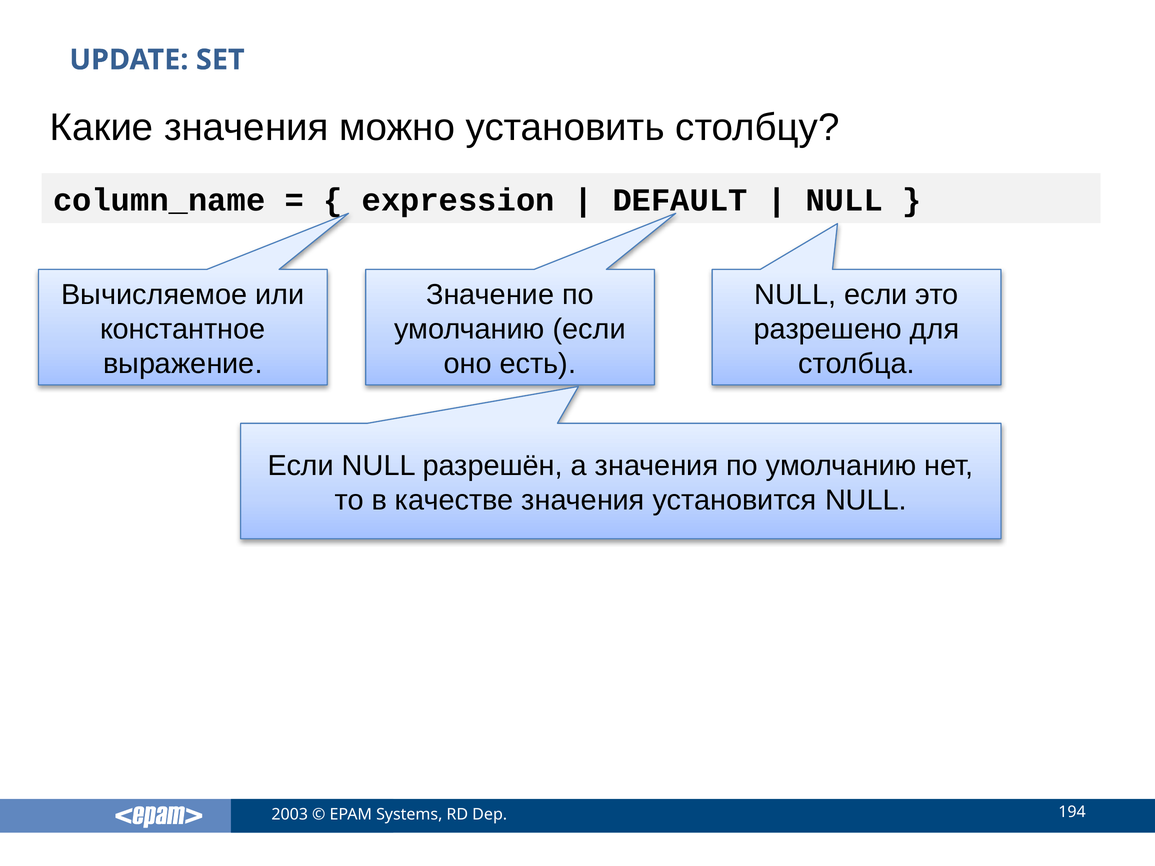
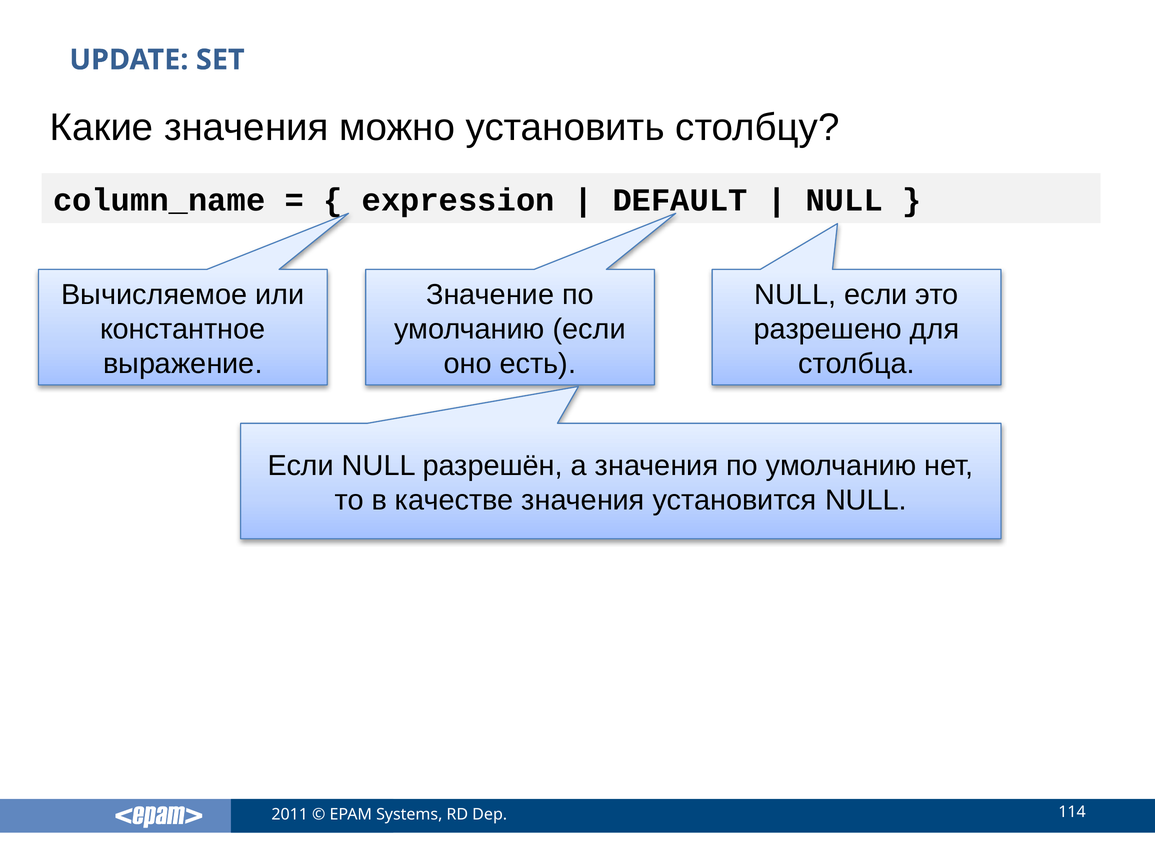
2003: 2003 -> 2011
194: 194 -> 114
